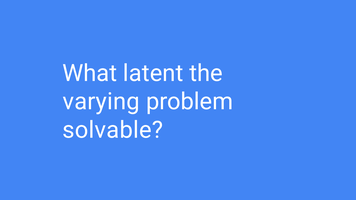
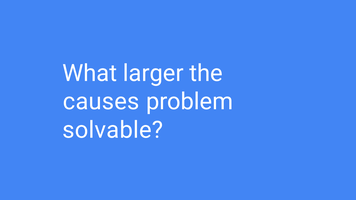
latent: latent -> larger
varying: varying -> causes
